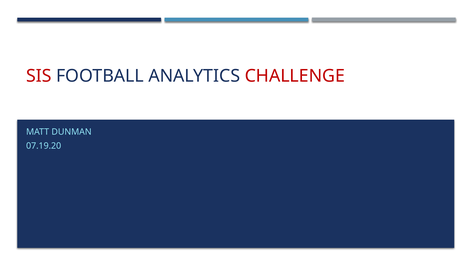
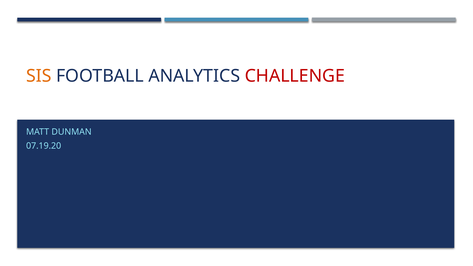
SIS colour: red -> orange
